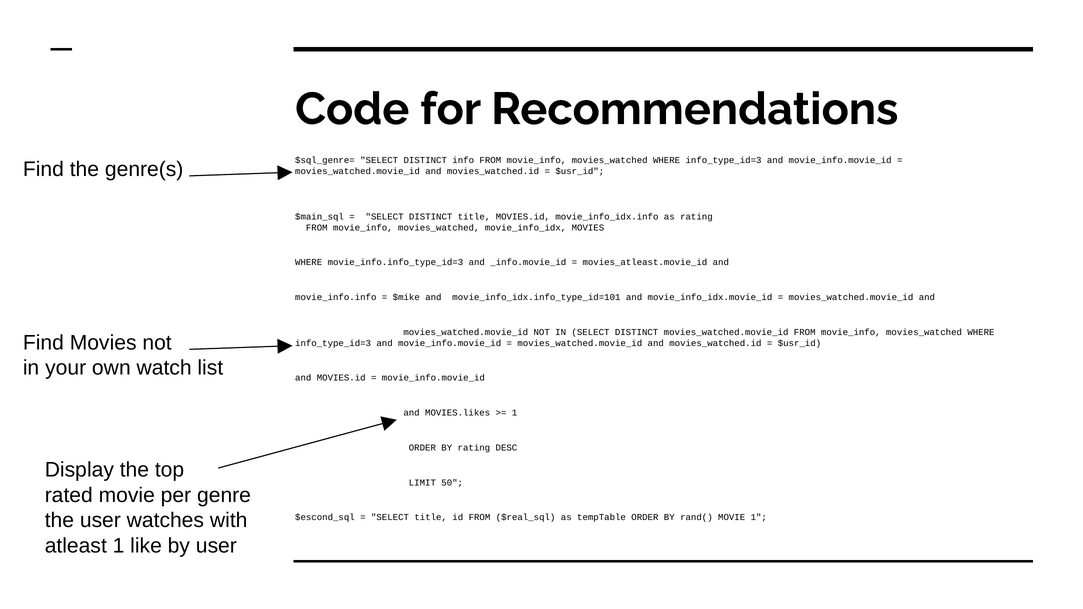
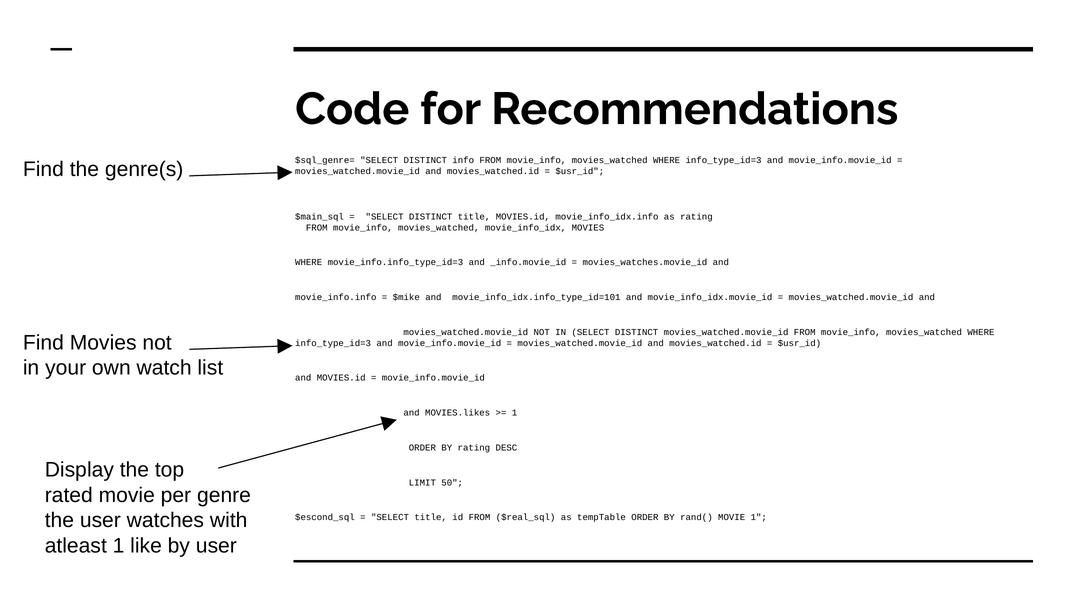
movies_atleast.movie_id: movies_atleast.movie_id -> movies_watches.movie_id
